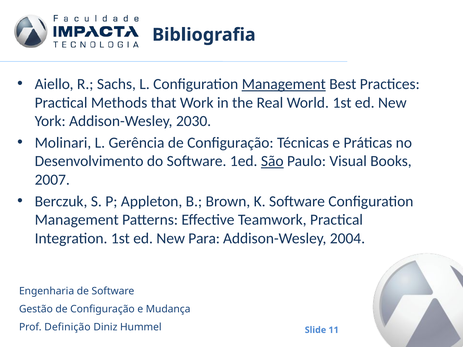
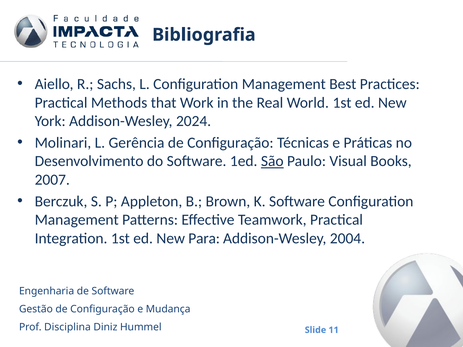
Management at (284, 84) underline: present -> none
2030: 2030 -> 2024
Definição: Definição -> Disciplina
